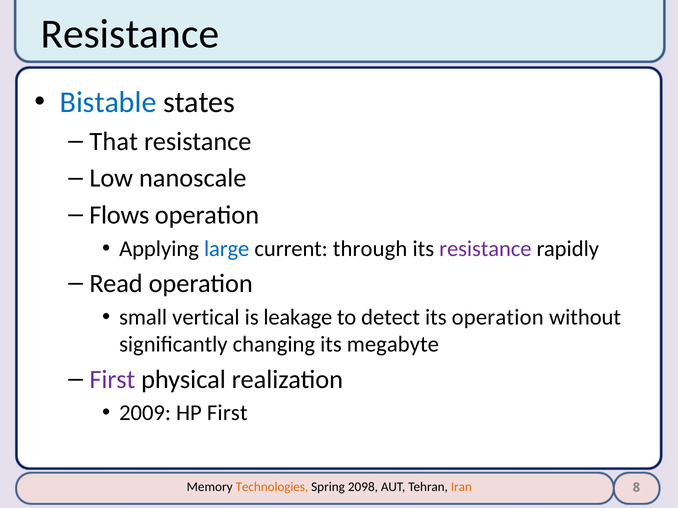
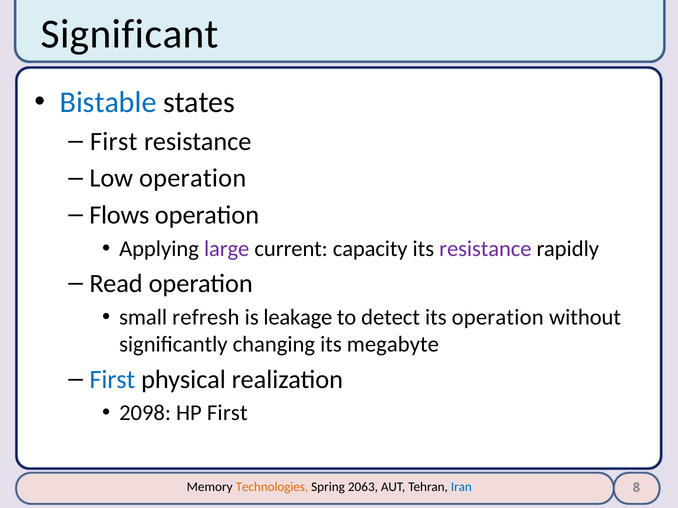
Resistance at (130, 34): Resistance -> Significant
That at (114, 142): That -> First
Low nanoscale: nanoscale -> operation
large colour: blue -> purple
through: through -> capacity
vertical: vertical -> refresh
First at (112, 380) colour: purple -> blue
2009: 2009 -> 2098
2098: 2098 -> 2063
Iran colour: orange -> blue
